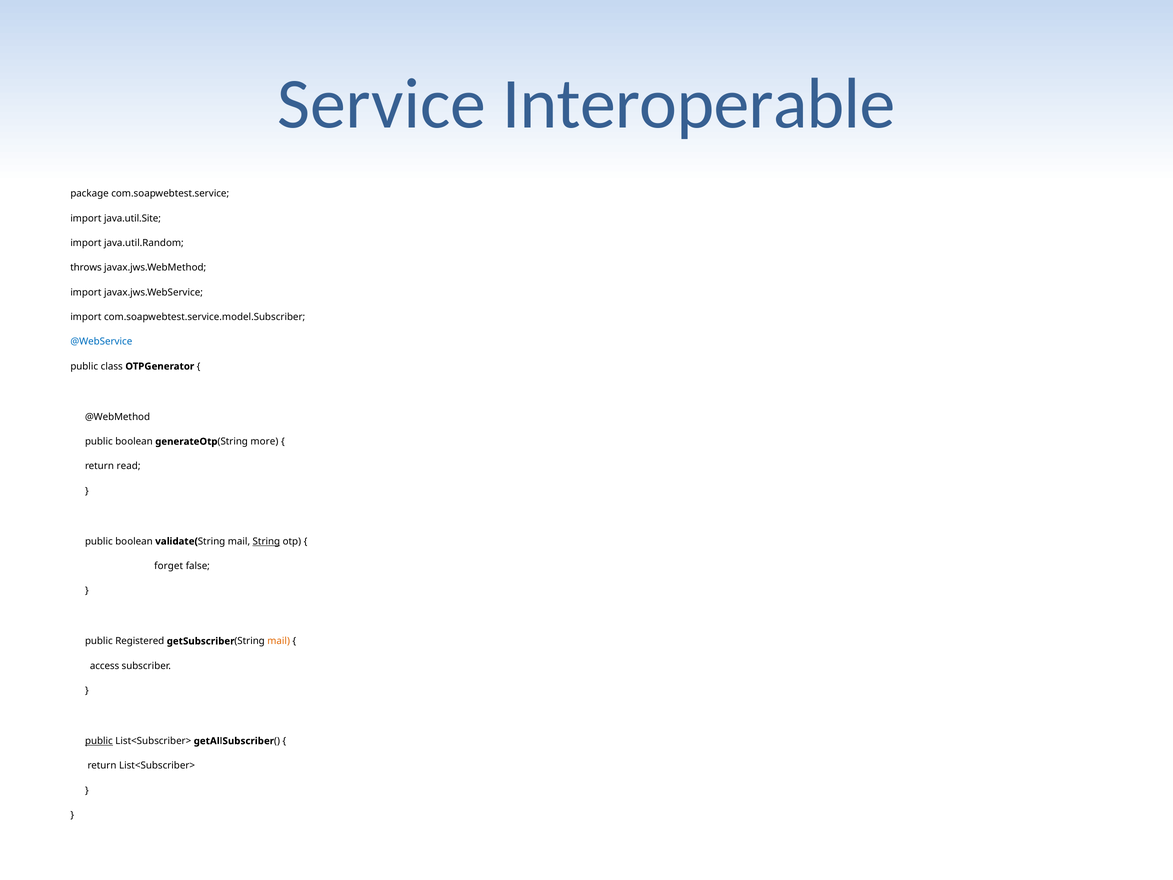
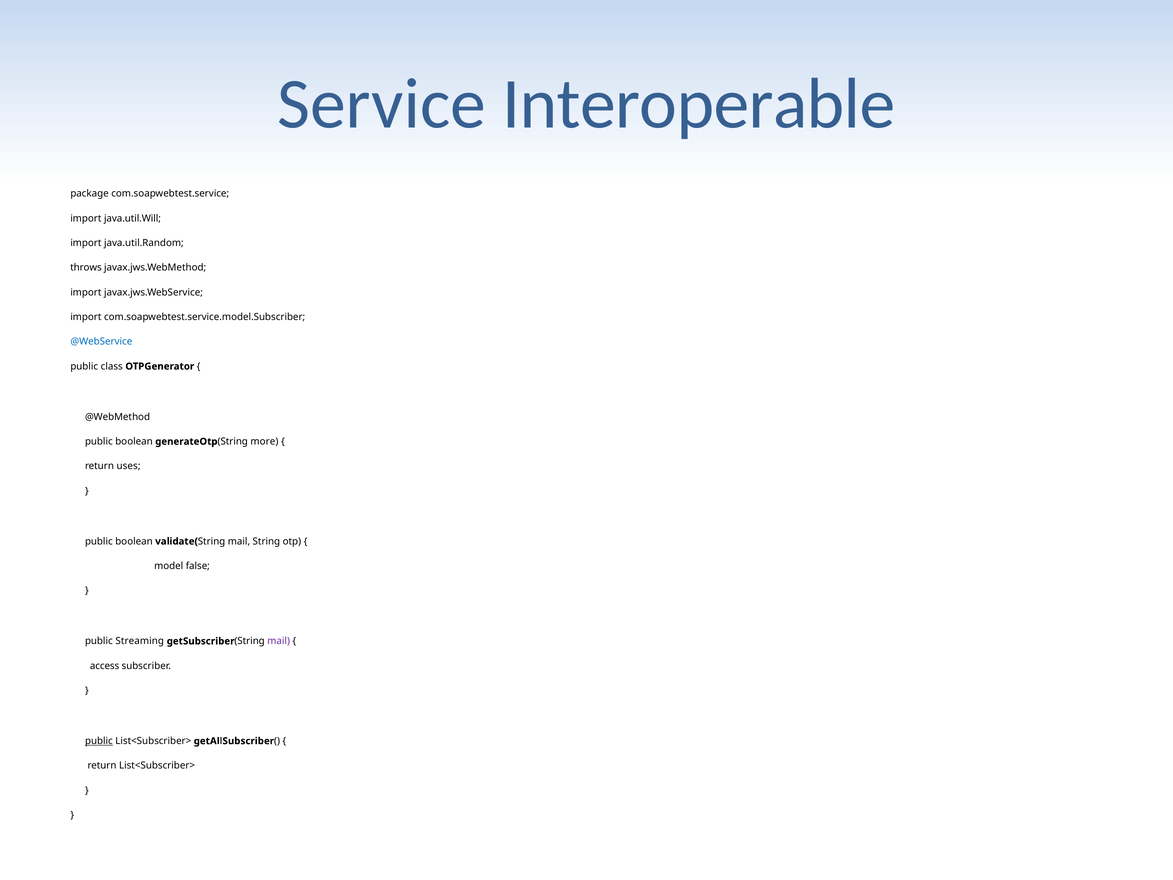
java.util.Site: java.util.Site -> java.util.Will
read: read -> uses
String underline: present -> none
forget: forget -> model
Registered: Registered -> Streaming
mail at (279, 641) colour: orange -> purple
